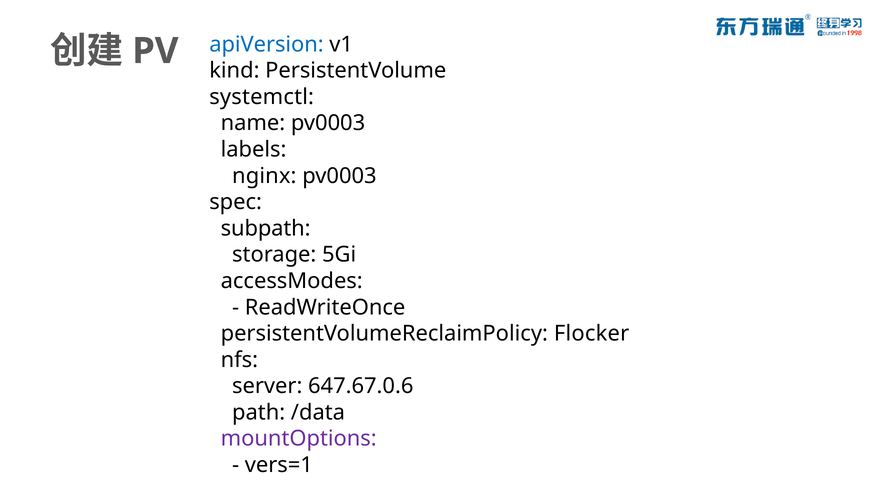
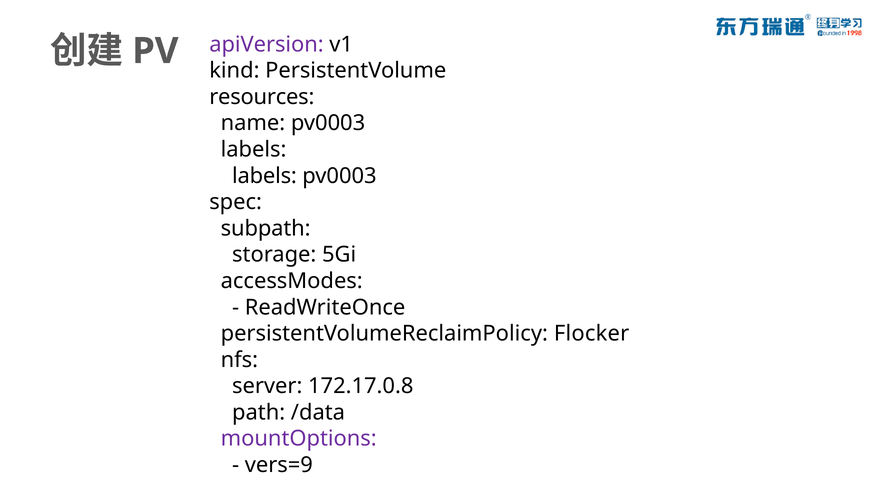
apiVersion colour: blue -> purple
systemctl: systemctl -> resources
nginx at (264, 176): nginx -> labels
647.67.0.6: 647.67.0.6 -> 172.17.0.8
vers=1: vers=1 -> vers=9
